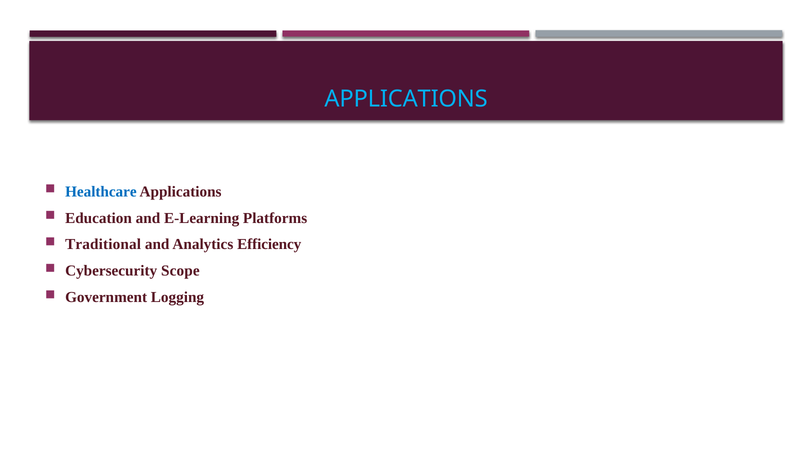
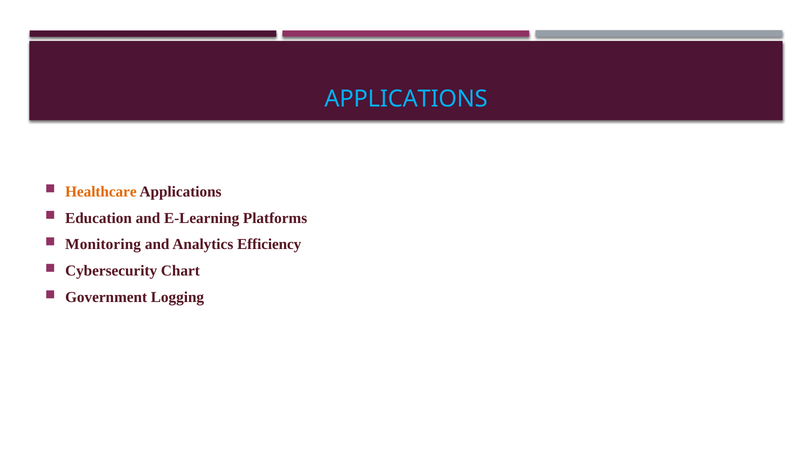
Healthcare colour: blue -> orange
Traditional: Traditional -> Monitoring
Scope: Scope -> Chart
